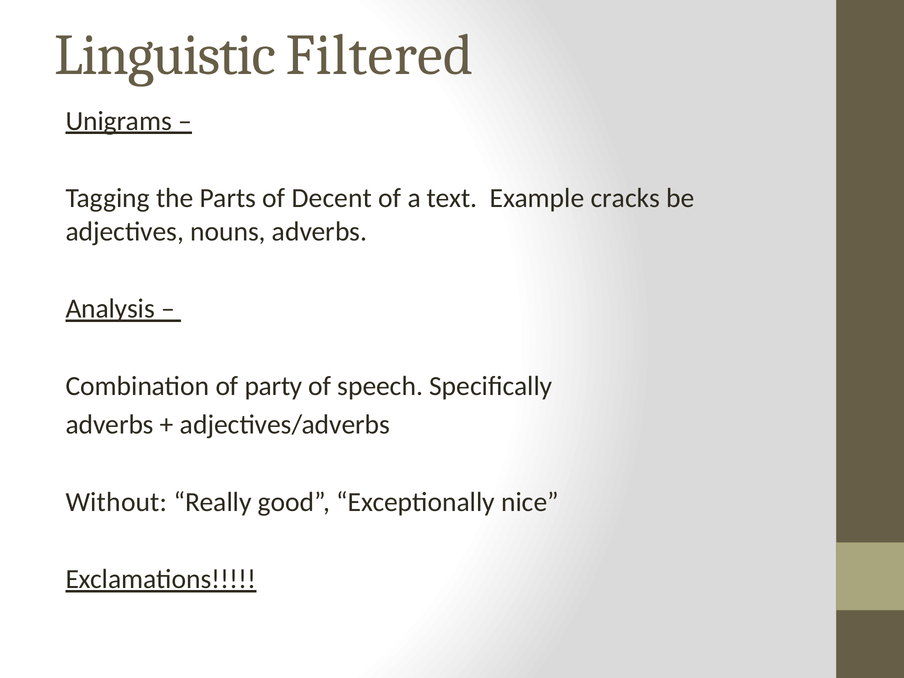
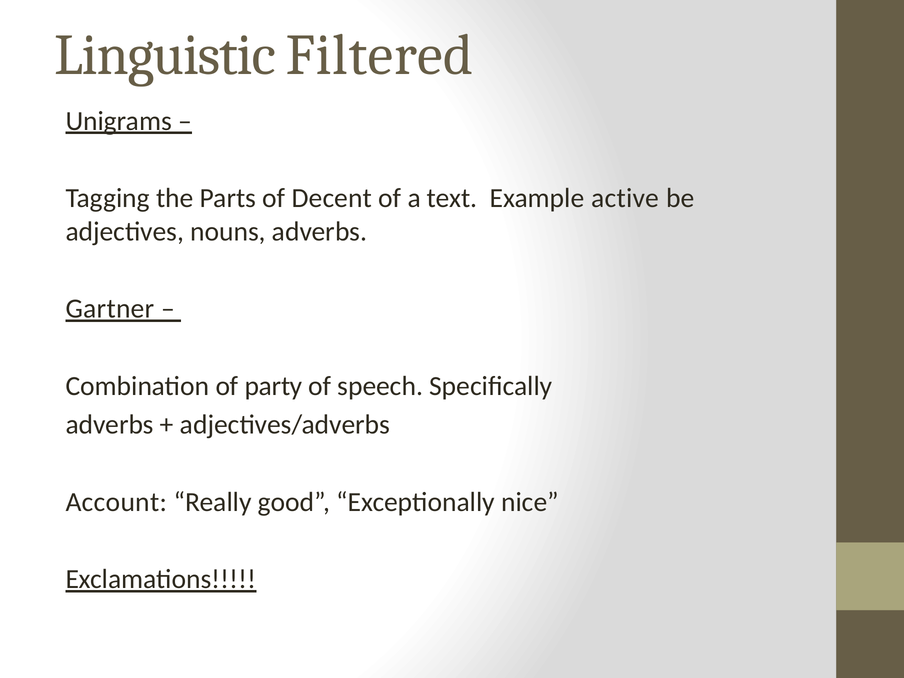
cracks: cracks -> active
Analysis: Analysis -> Gartner
Without: Without -> Account
